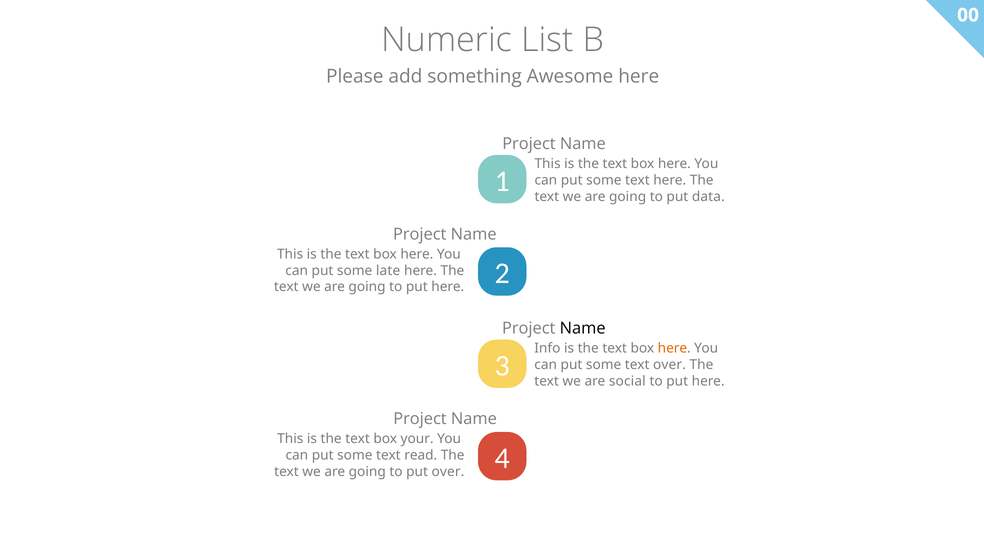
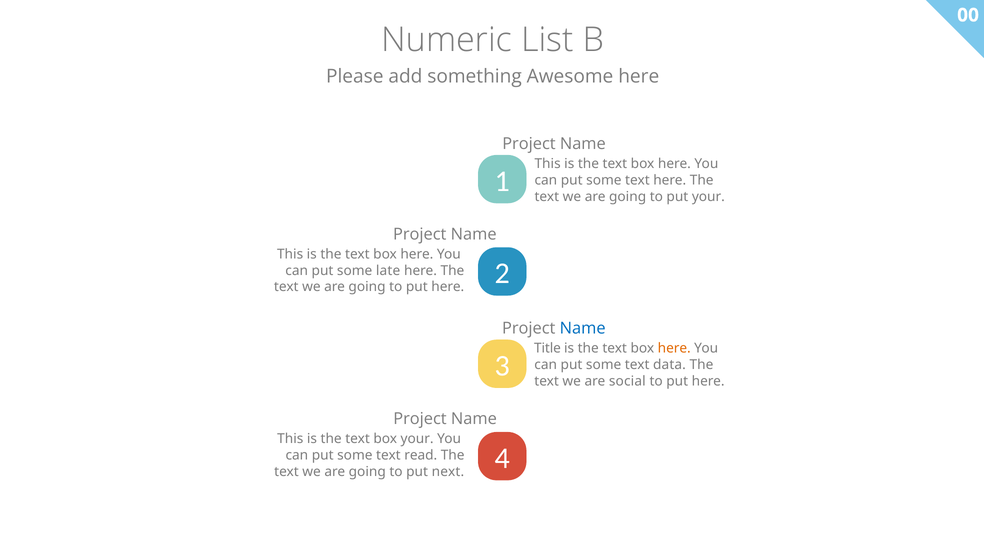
put data: data -> your
Name at (583, 329) colour: black -> blue
Info: Info -> Title
text over: over -> data
put over: over -> next
